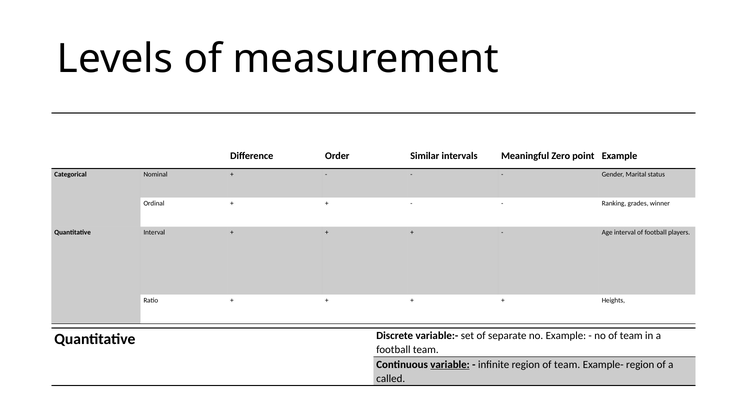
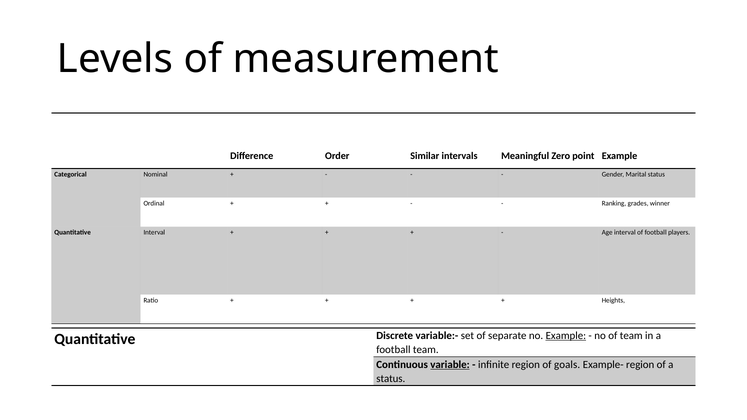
Example at (566, 336) underline: none -> present
region of team: team -> goals
called at (391, 379): called -> status
